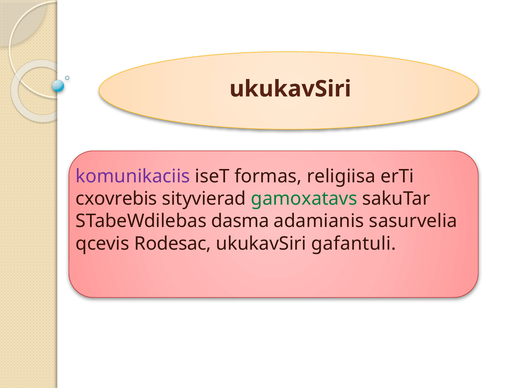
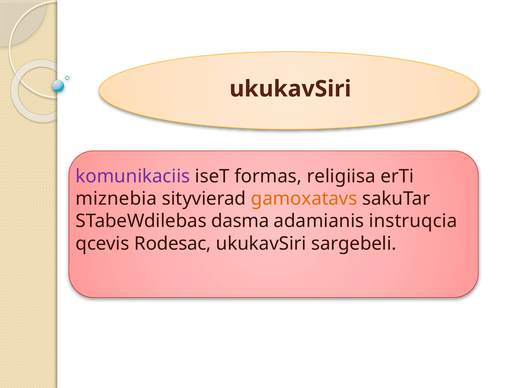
cxovrebis: cxovrebis -> miznebia
gamoxatavs colour: green -> orange
sasurvelia: sasurvelia -> instruqcia
gafantuli: gafantuli -> sargebeli
